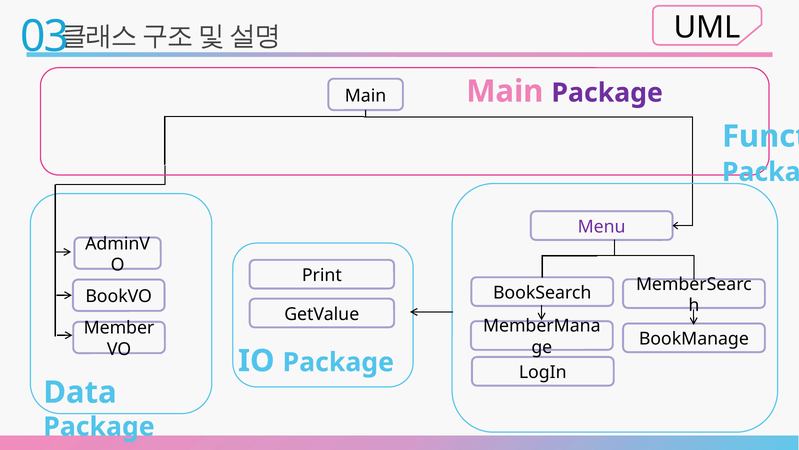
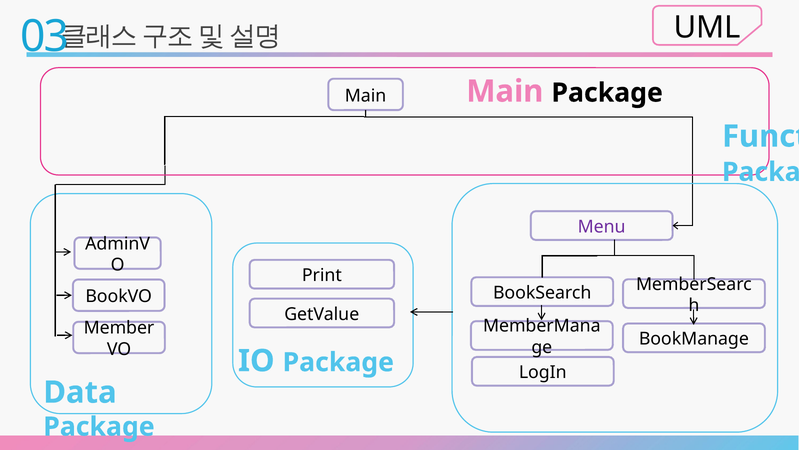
Package at (607, 93) colour: purple -> black
